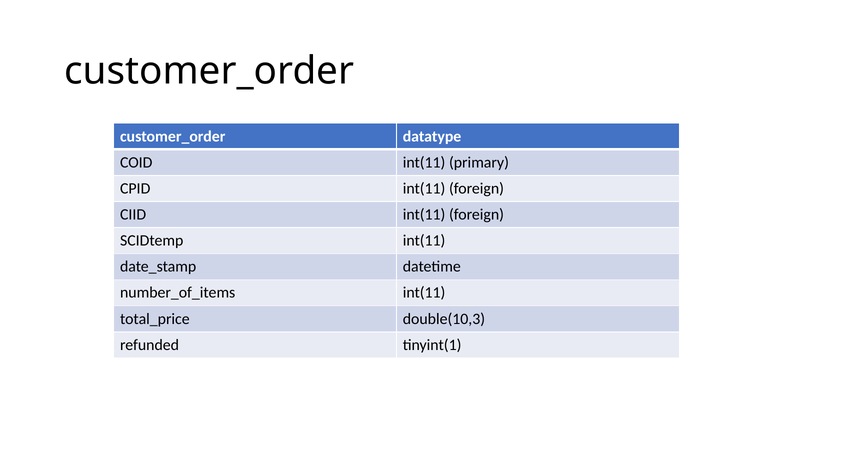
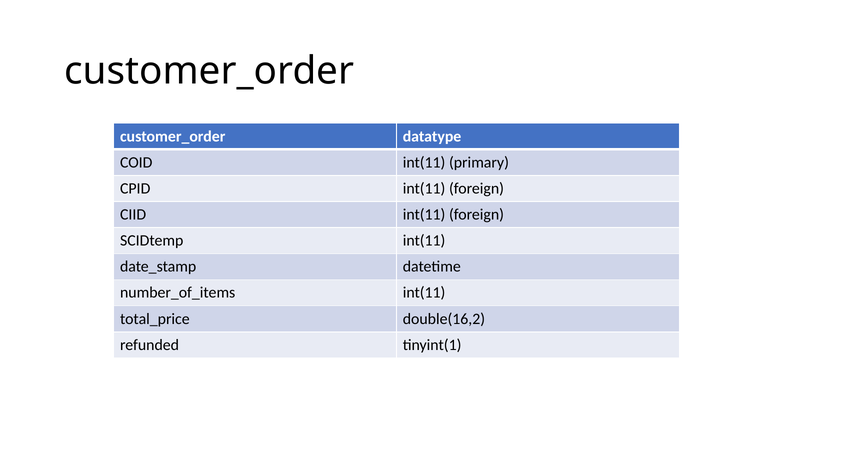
double(10,3: double(10,3 -> double(16,2
